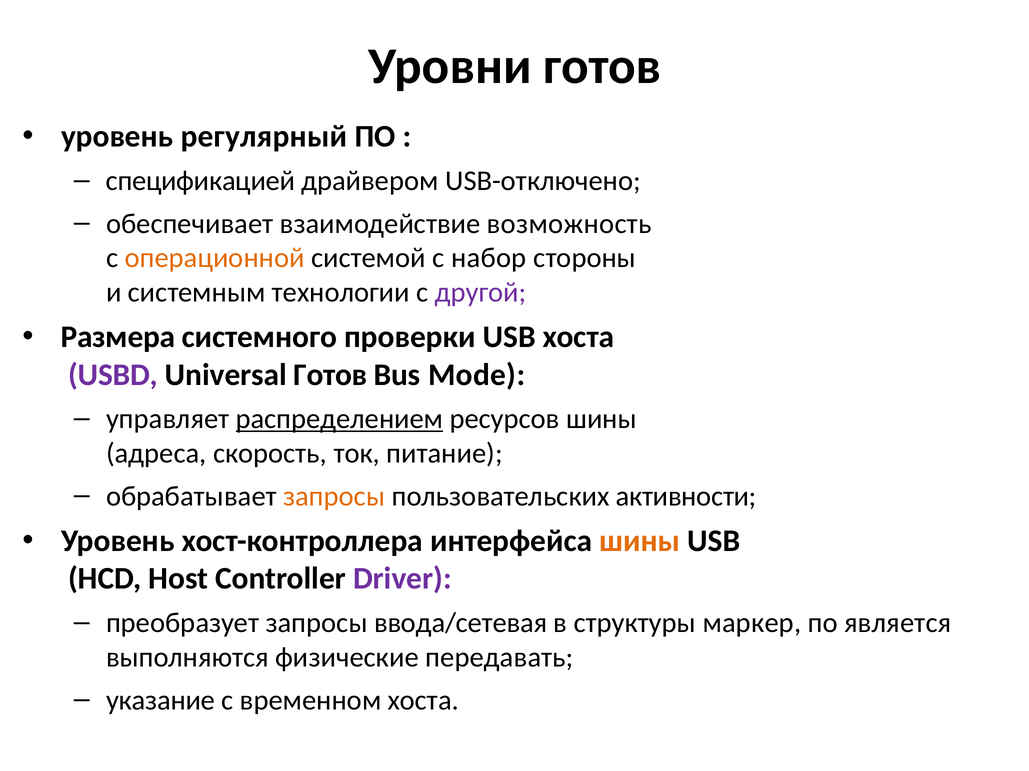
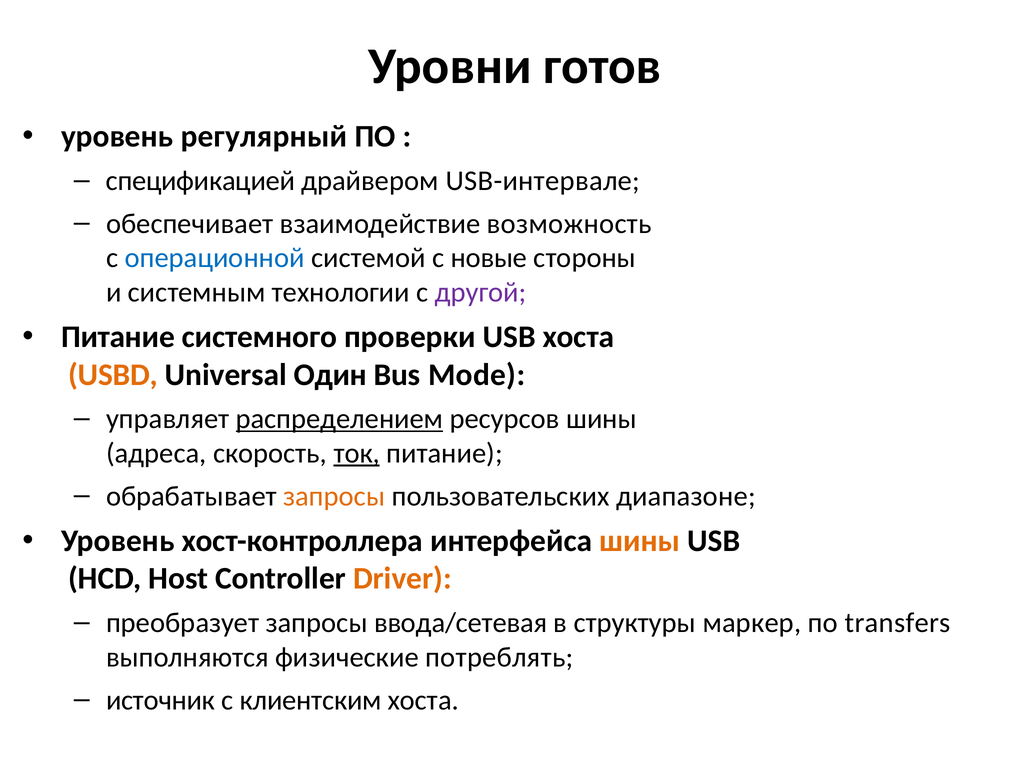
USB-отключено: USB-отключено -> USB-интервале
операционной colour: orange -> blue
набор: набор -> новые
Размера at (118, 337): Размера -> Питание
USBD colour: purple -> orange
Universal Готов: Готов -> Один
ток underline: none -> present
активности: активности -> диапазоне
Driver colour: purple -> orange
является: является -> transfers
передавать: передавать -> потреблять
указание: указание -> источник
временном: временном -> клиентским
